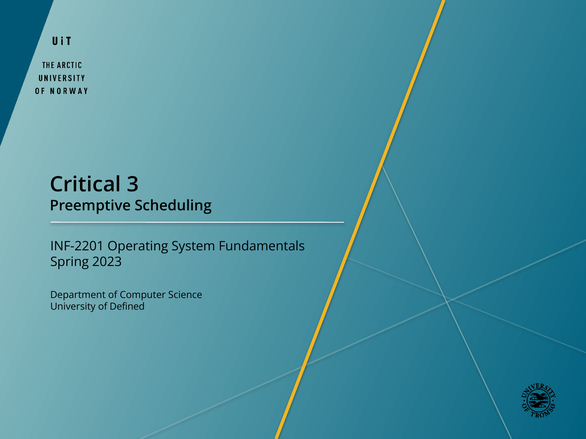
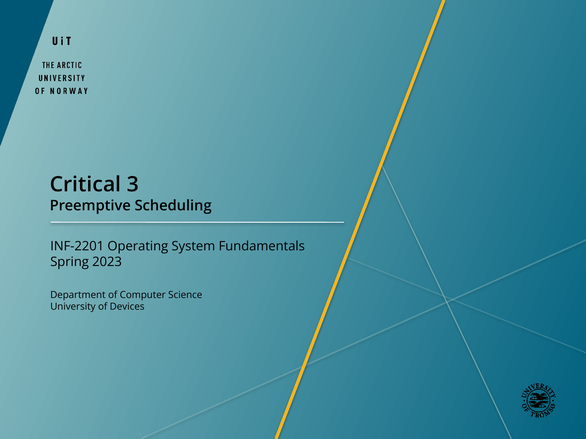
Defined: Defined -> Devices
